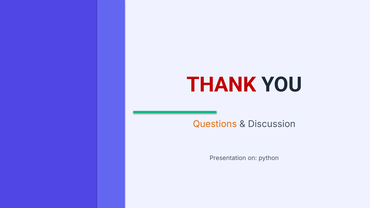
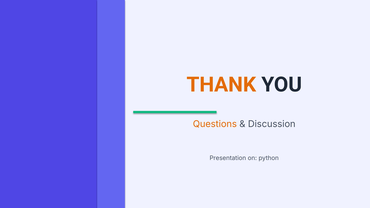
THANK colour: red -> orange
